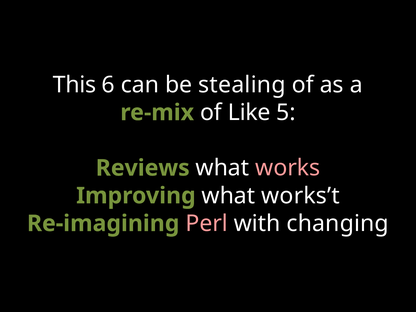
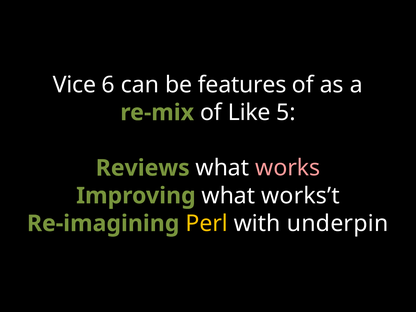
This: This -> Vice
stealing: stealing -> features
Perl colour: pink -> yellow
changing: changing -> underpin
